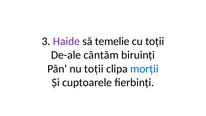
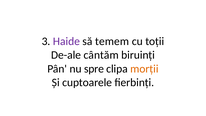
temelie: temelie -> temem
nu toții: toții -> spre
morții colour: blue -> orange
